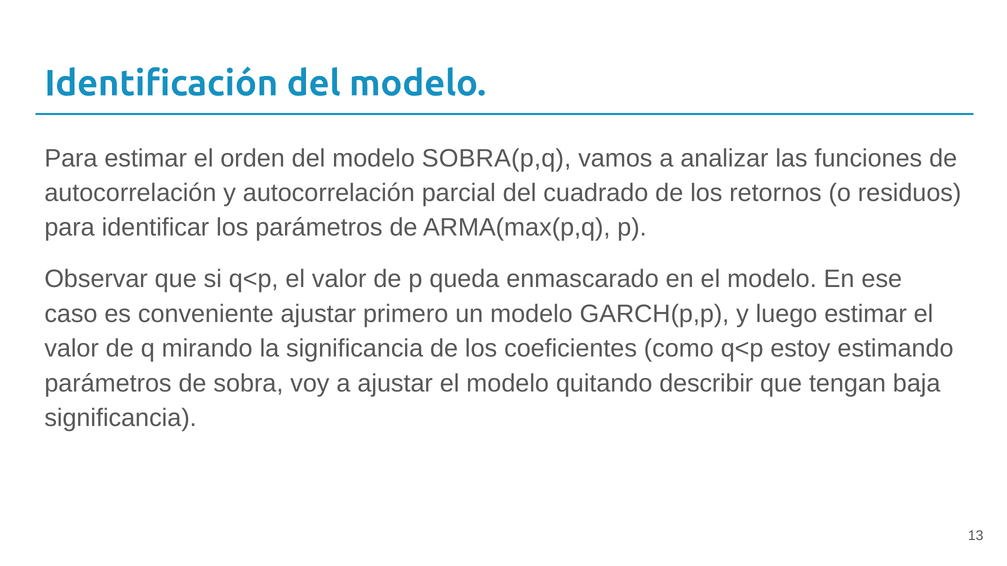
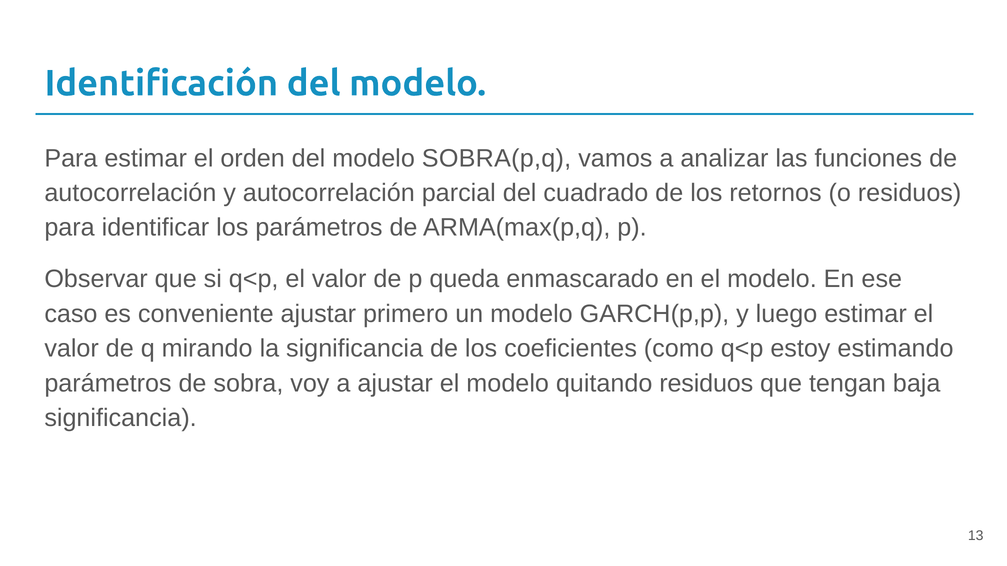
quitando describir: describir -> residuos
